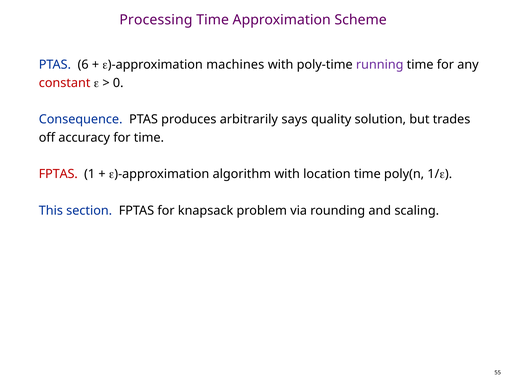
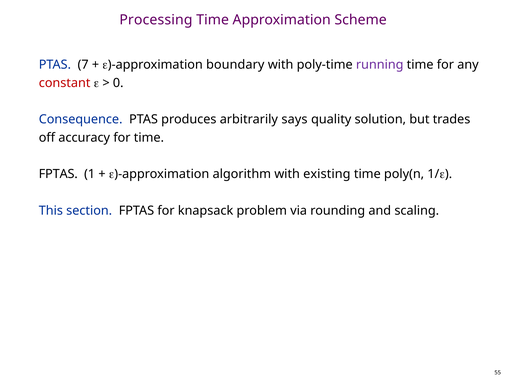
6: 6 -> 7
machines: machines -> boundary
FPTAS at (58, 174) colour: red -> black
location: location -> existing
